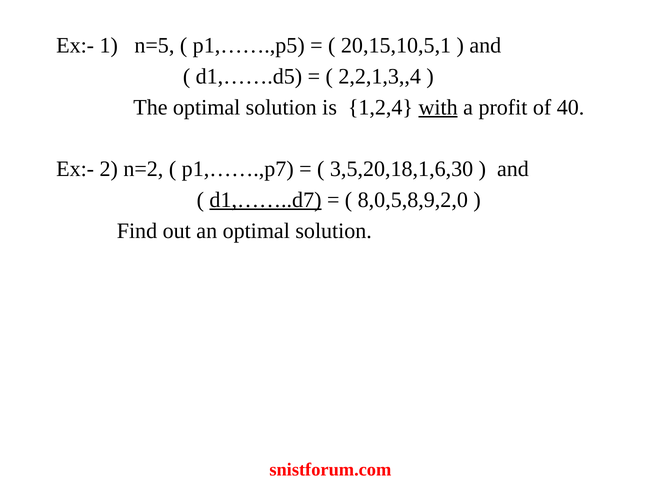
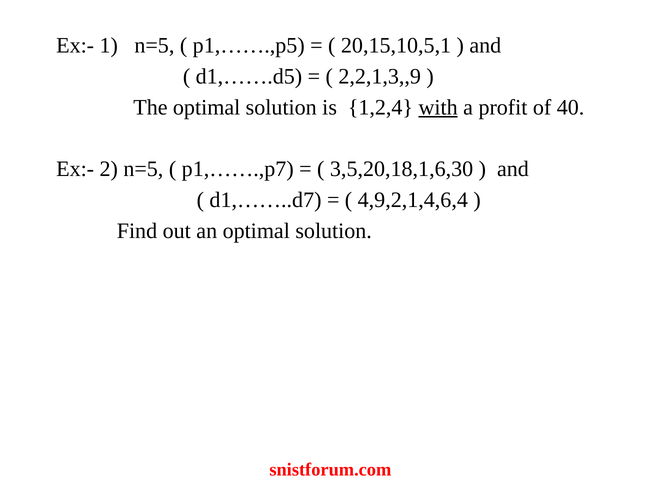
2,2,1,3,,4: 2,2,1,3,,4 -> 2,2,1,3,,9
2 n=2: n=2 -> n=5
d1,……..d7 underline: present -> none
8,0,5,8,9,2,0: 8,0,5,8,9,2,0 -> 4,9,2,1,4,6,4
